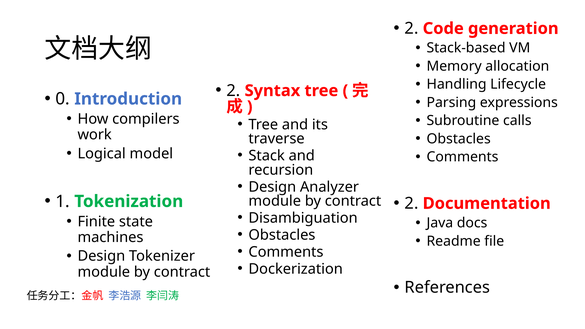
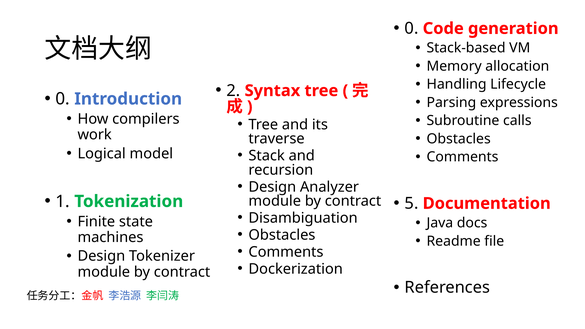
2 at (412, 28): 2 -> 0
2 at (412, 203): 2 -> 5
